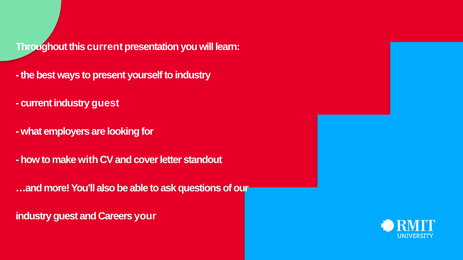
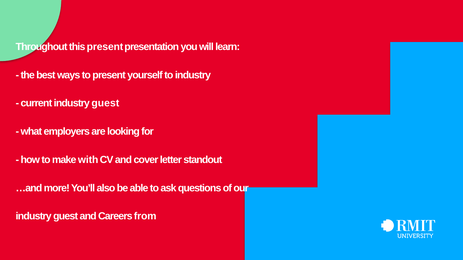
this current: current -> present
your: your -> from
